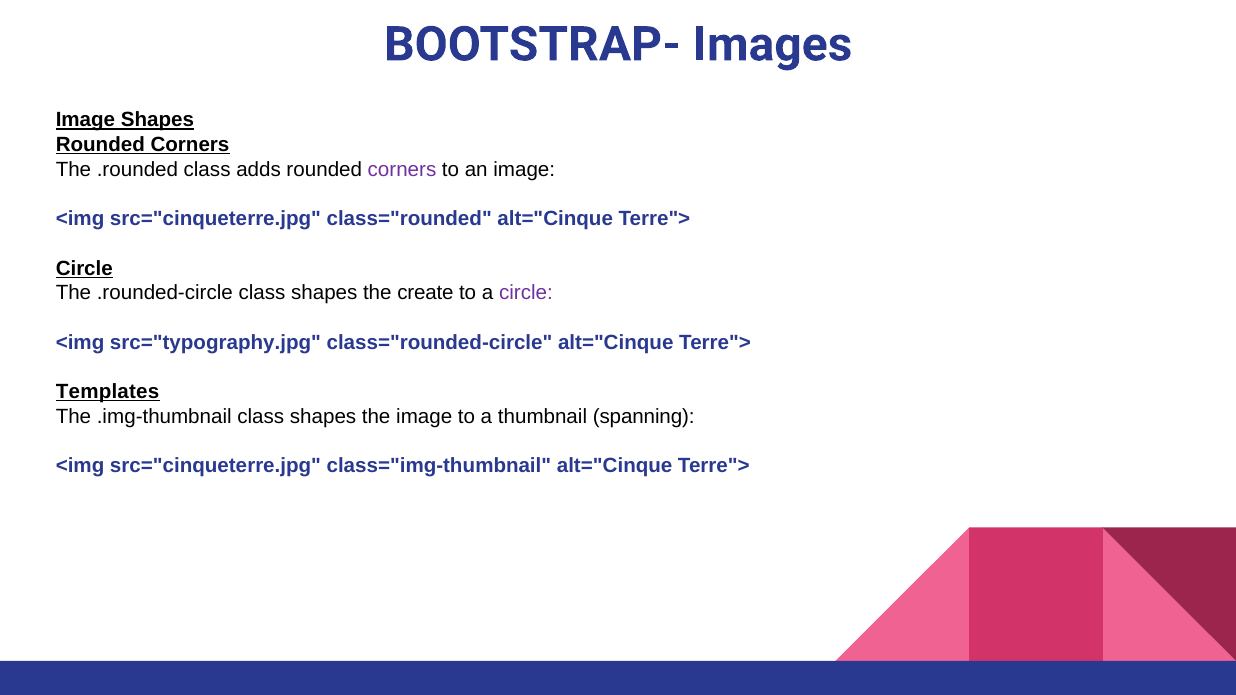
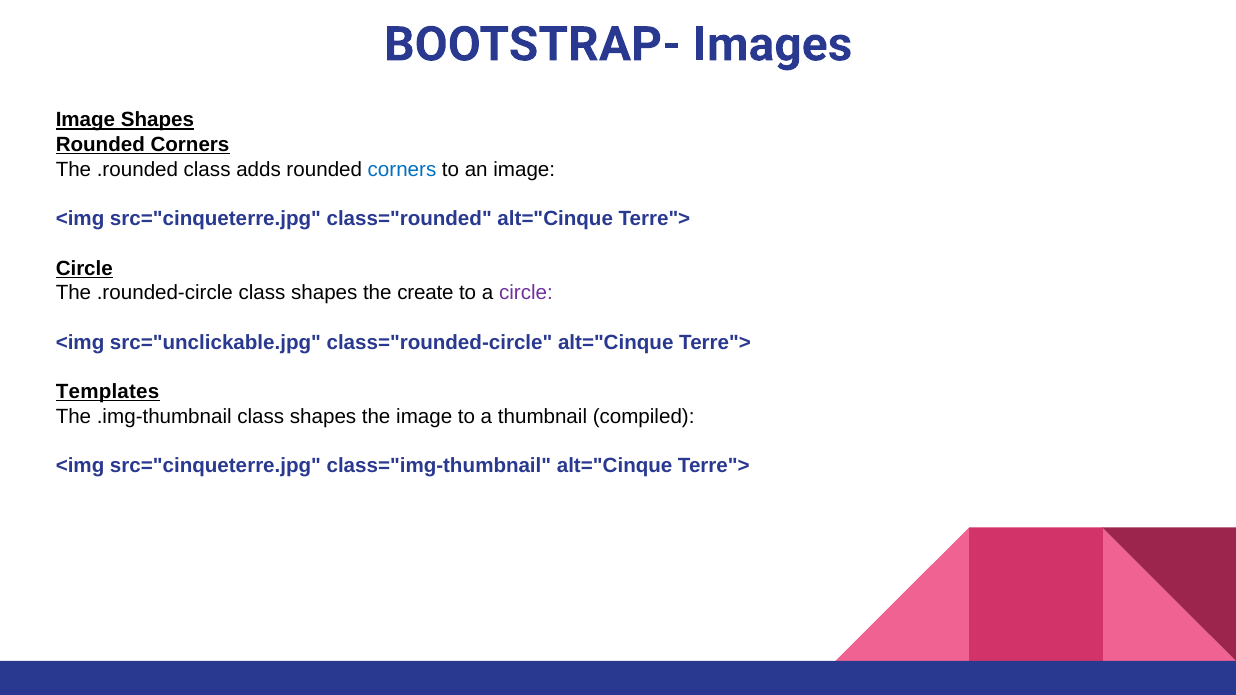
corners at (402, 169) colour: purple -> blue
src="typography.jpg: src="typography.jpg -> src="unclickable.jpg
spanning: spanning -> compiled
